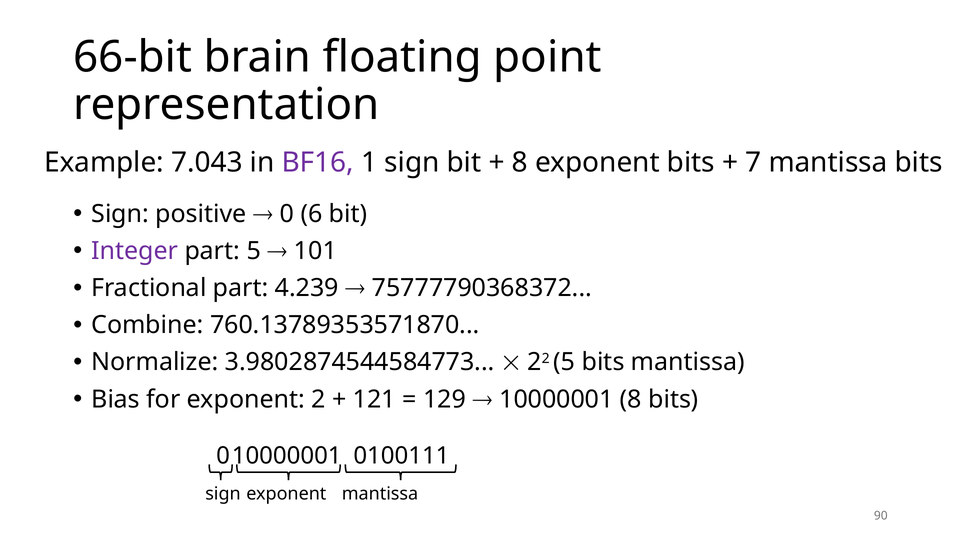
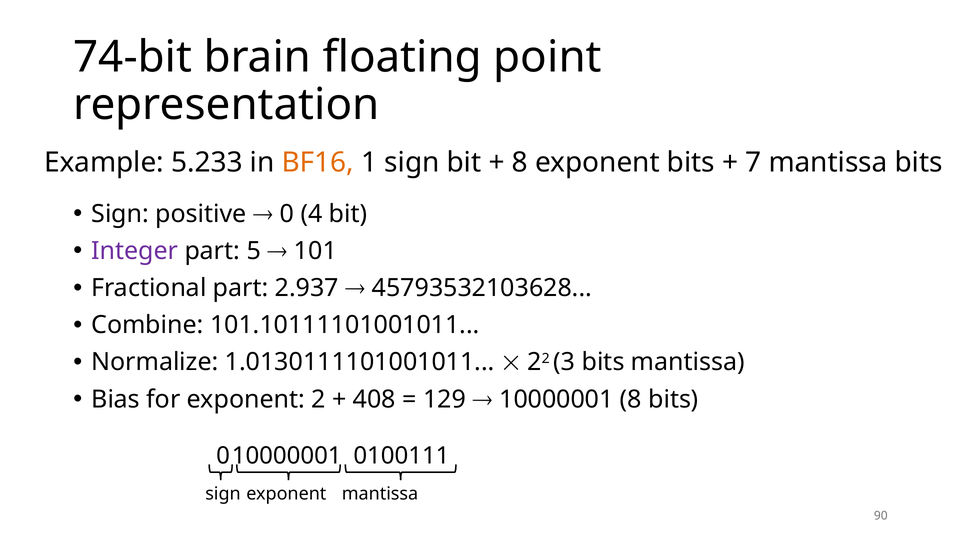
66-bit: 66-bit -> 74-bit
7.043: 7.043 -> 5.233
BF16 colour: purple -> orange
6: 6 -> 4
4.239: 4.239 -> 2.937
75777790368372: 75777790368372 -> 45793532103628
760.13789353571870: 760.13789353571870 -> 101.10111101001011
3.9802874544584773: 3.9802874544584773 -> 1.0130111101001011
22 5: 5 -> 3
121: 121 -> 408
